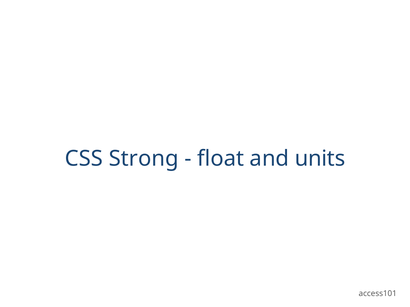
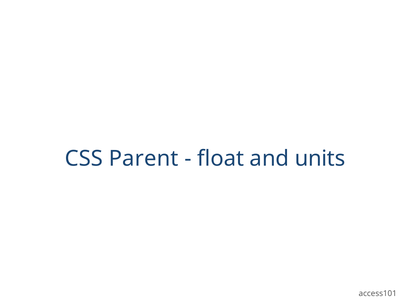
Strong: Strong -> Parent
